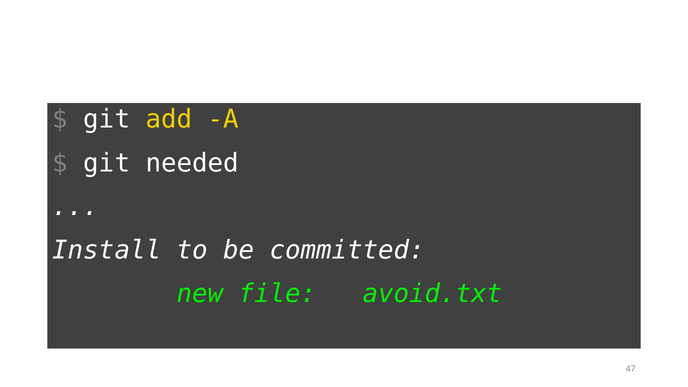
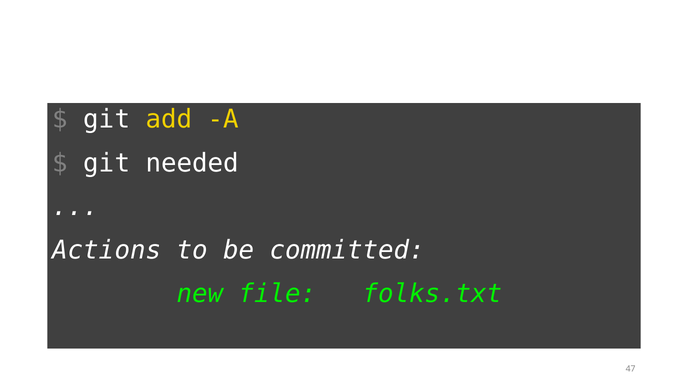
Install: Install -> Actions
avoid.txt: avoid.txt -> folks.txt
